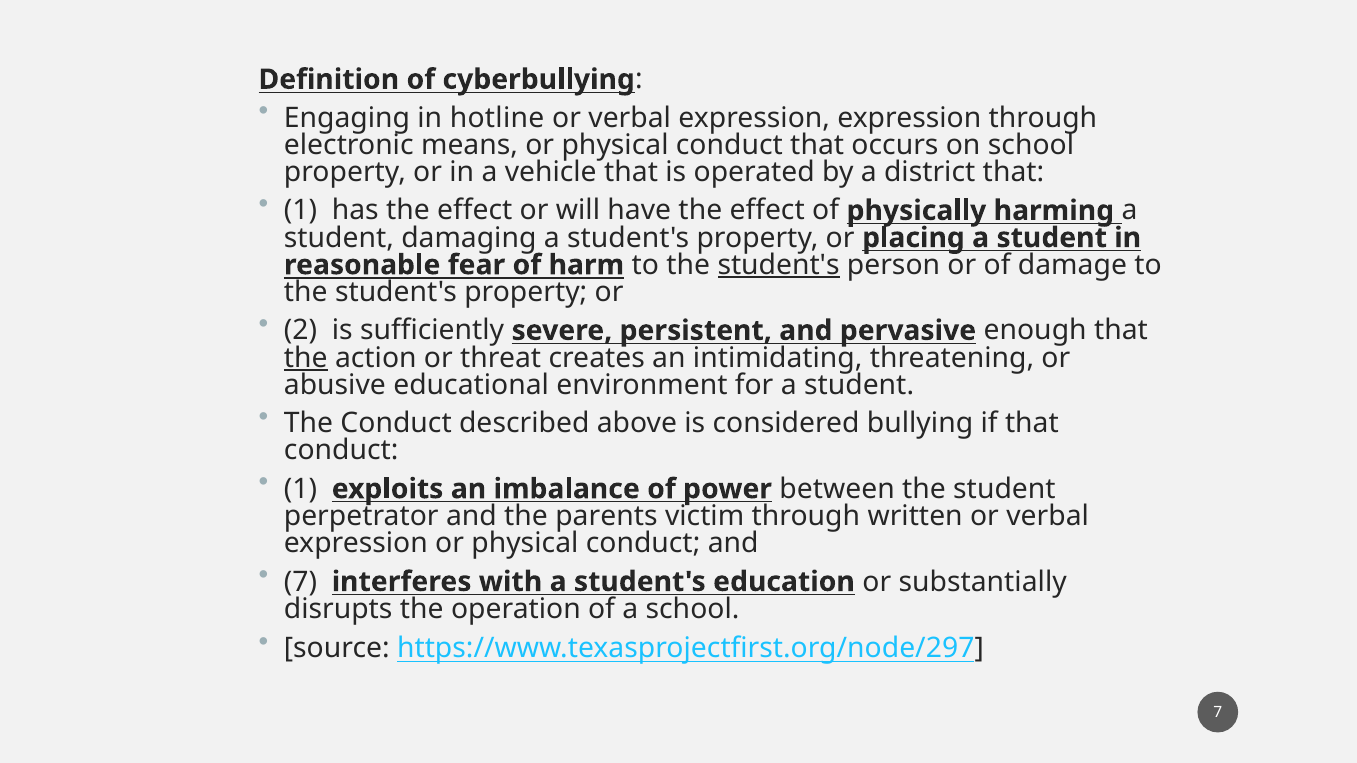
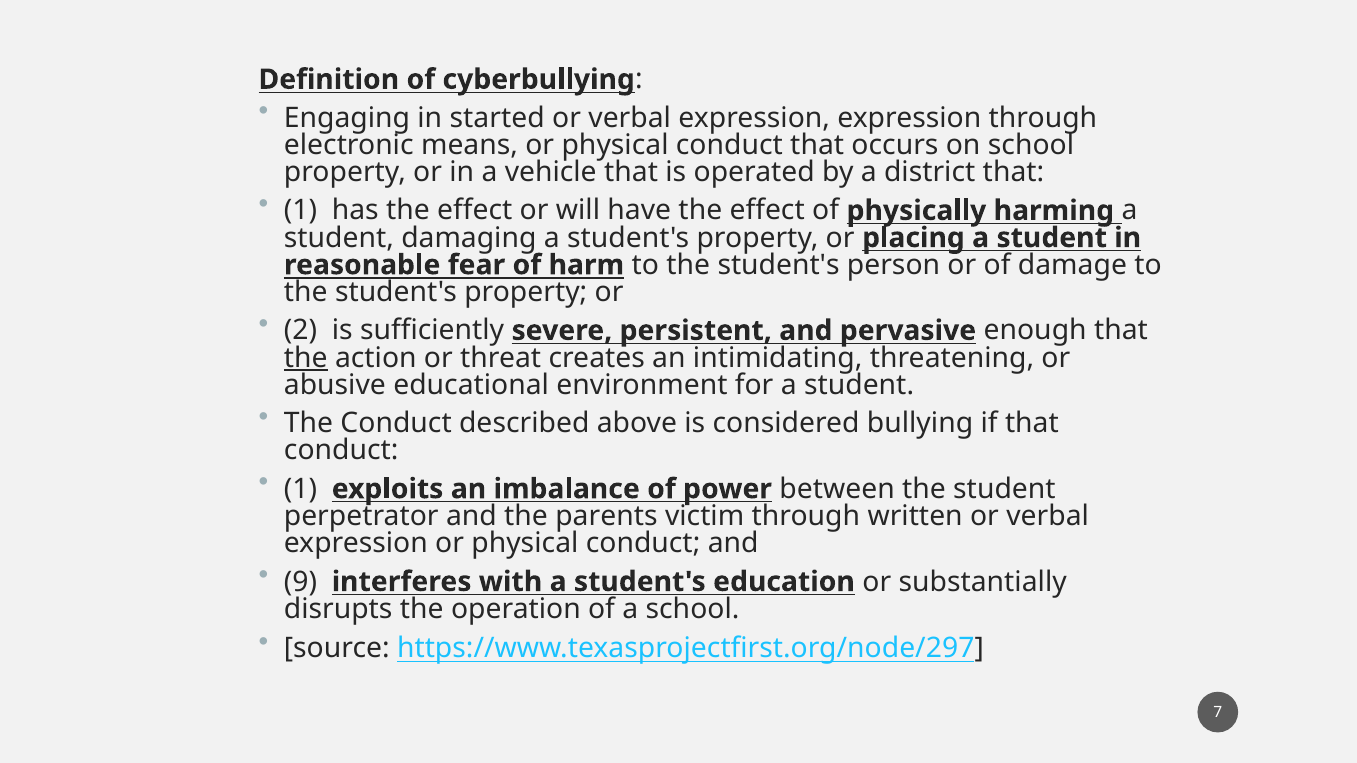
hotline: hotline -> started
student's at (779, 265) underline: present -> none
7 at (301, 582): 7 -> 9
